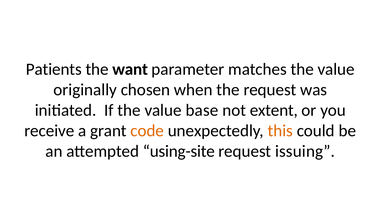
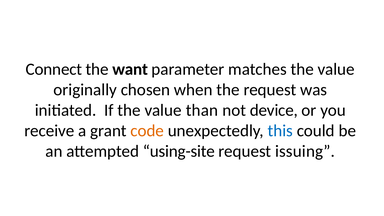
Patients: Patients -> Connect
base: base -> than
extent: extent -> device
this colour: orange -> blue
